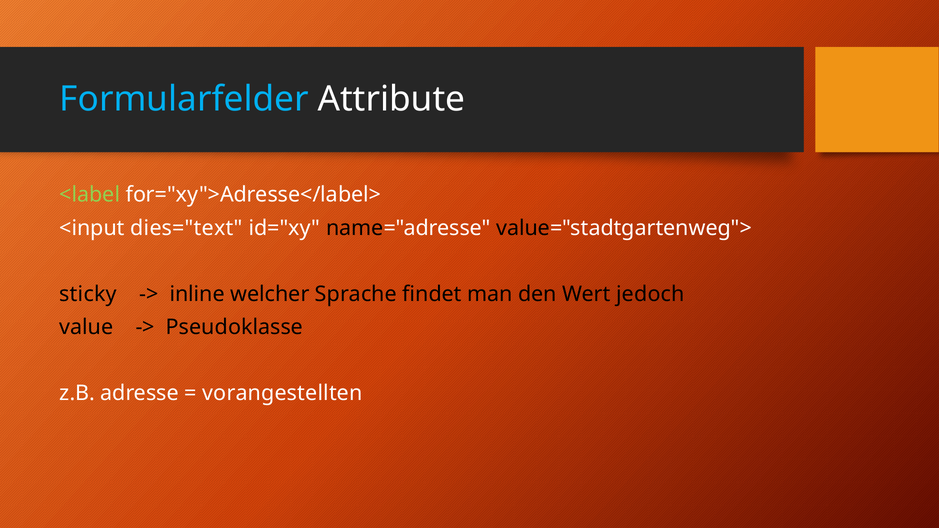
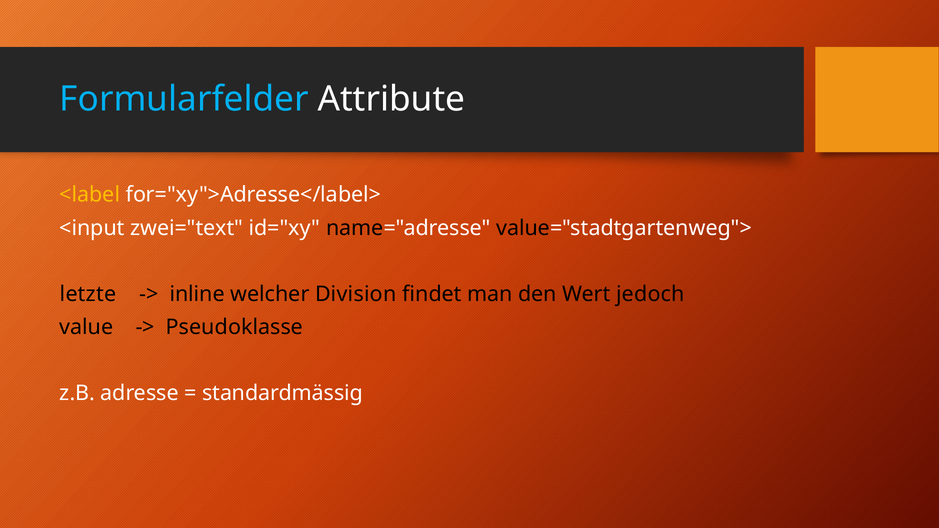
<label colour: light green -> yellow
dies="text: dies="text -> zwei="text
sticky: sticky -> letzte
Sprache: Sprache -> Division
vorangestellten: vorangestellten -> standardmässig
